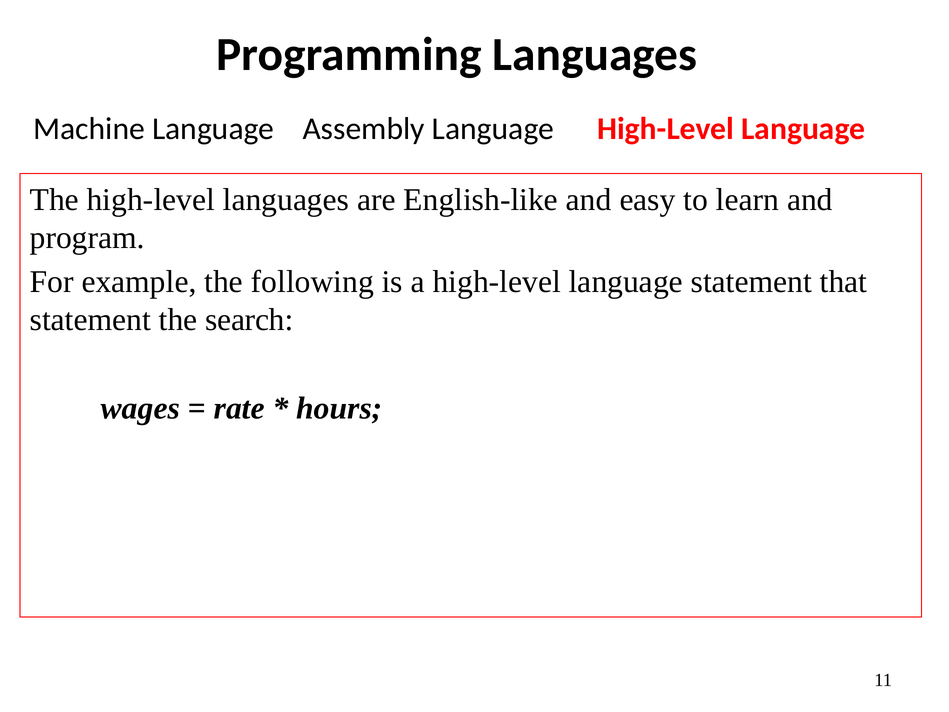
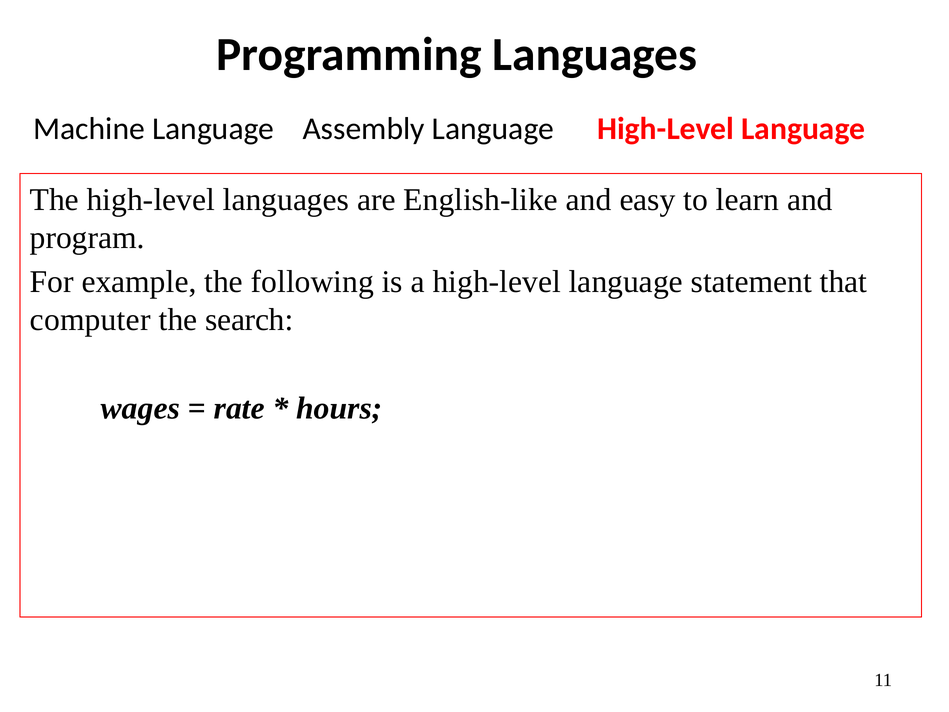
statement at (90, 320): statement -> computer
